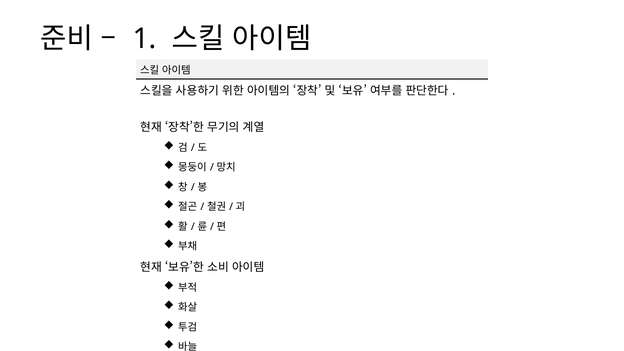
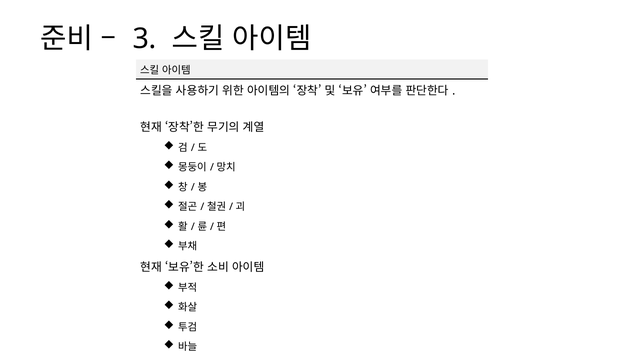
1: 1 -> 3
